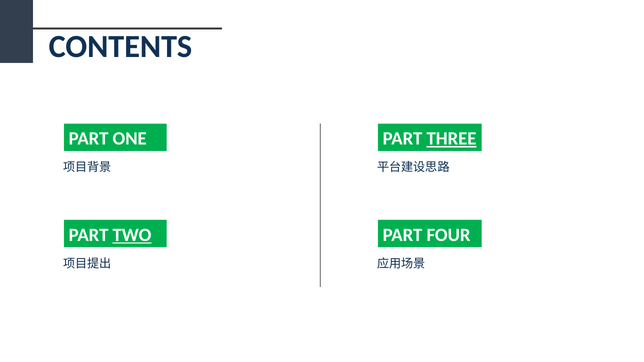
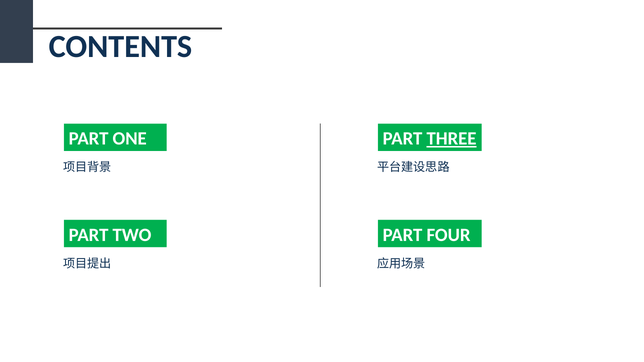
TWO underline: present -> none
